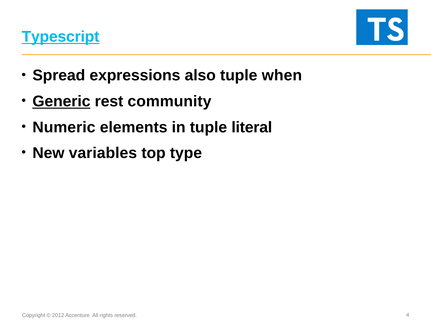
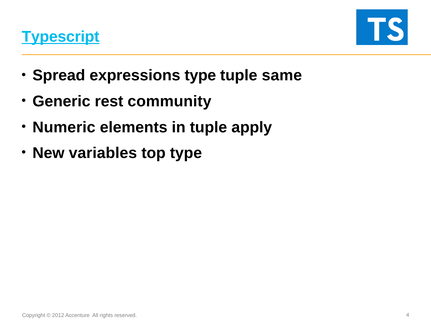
expressions also: also -> type
when: when -> same
Generic underline: present -> none
literal: literal -> apply
